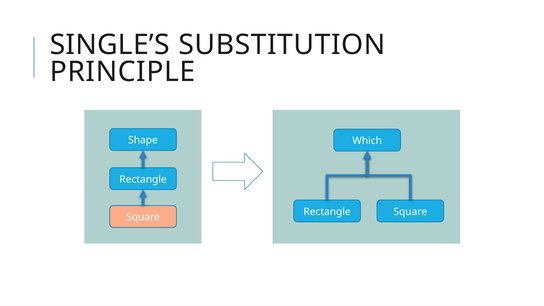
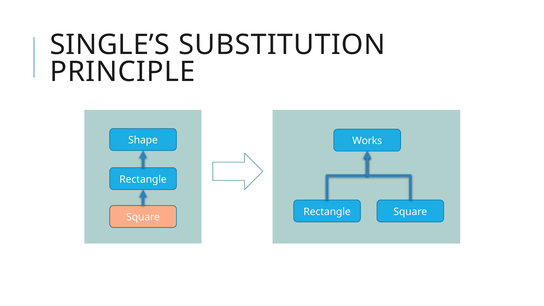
Which: Which -> Works
